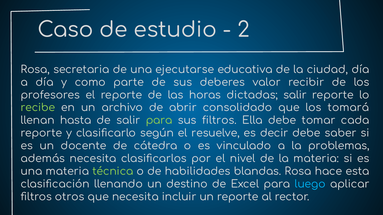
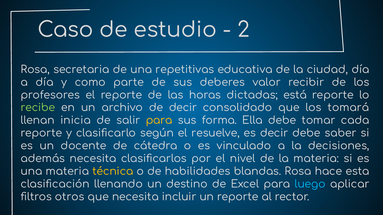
ejecutarse: ejecutarse -> repetitivas
dictadas salir: salir -> está
de abrir: abrir -> decir
hasta: hasta -> inicia
para at (159, 121) colour: light green -> yellow
sus filtros: filtros -> forma
problemas: problemas -> decisiones
técnica colour: light green -> yellow
